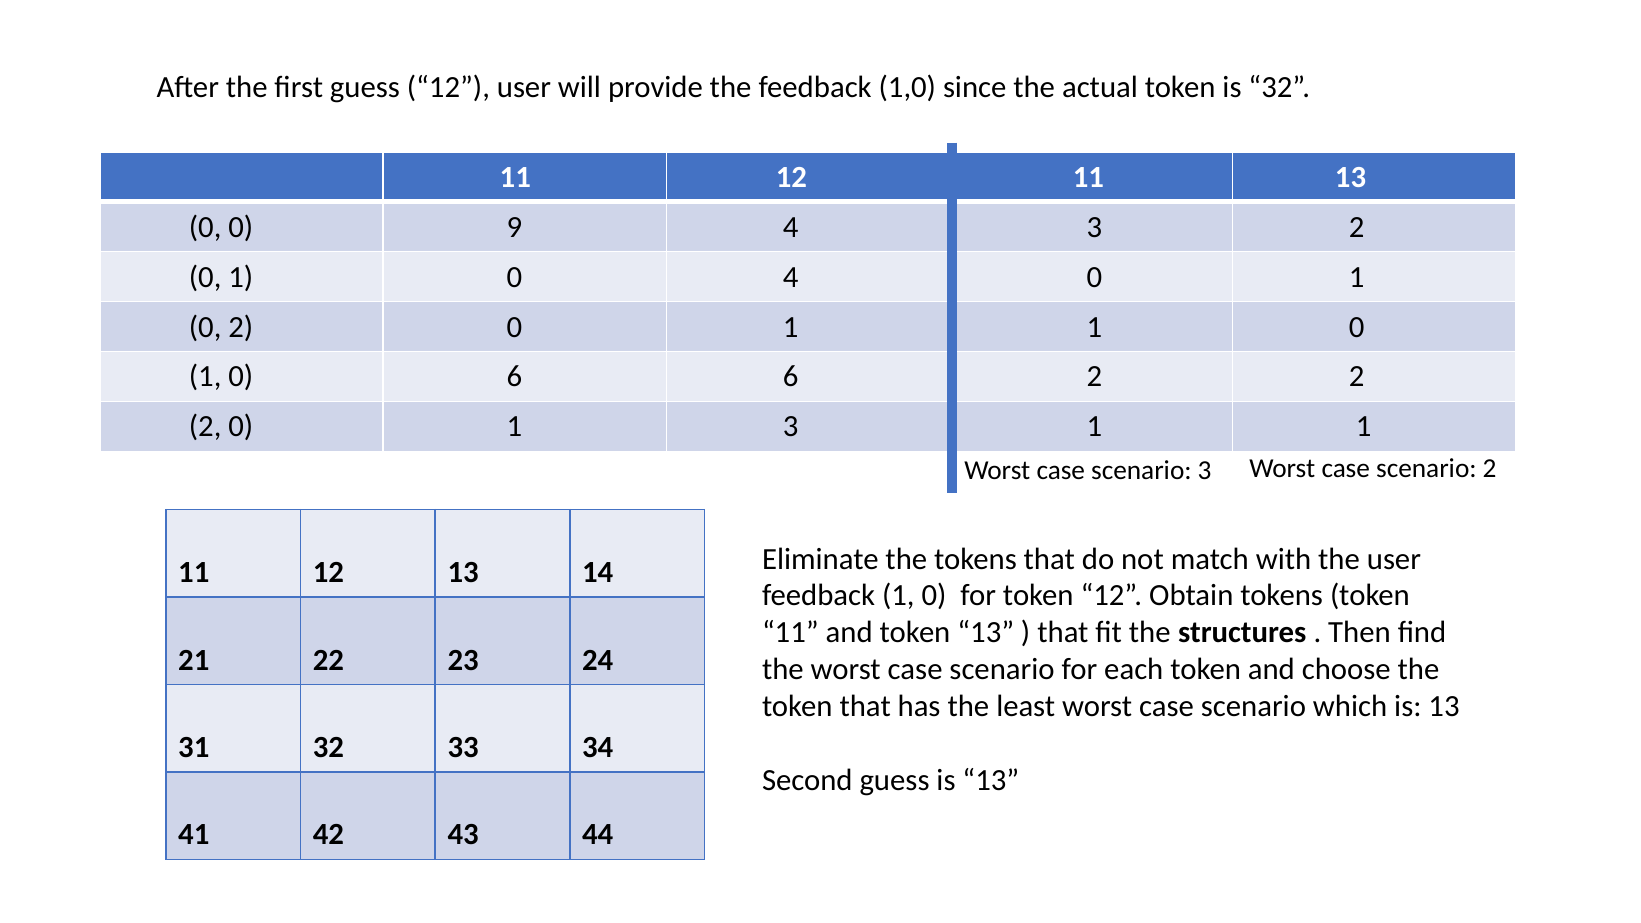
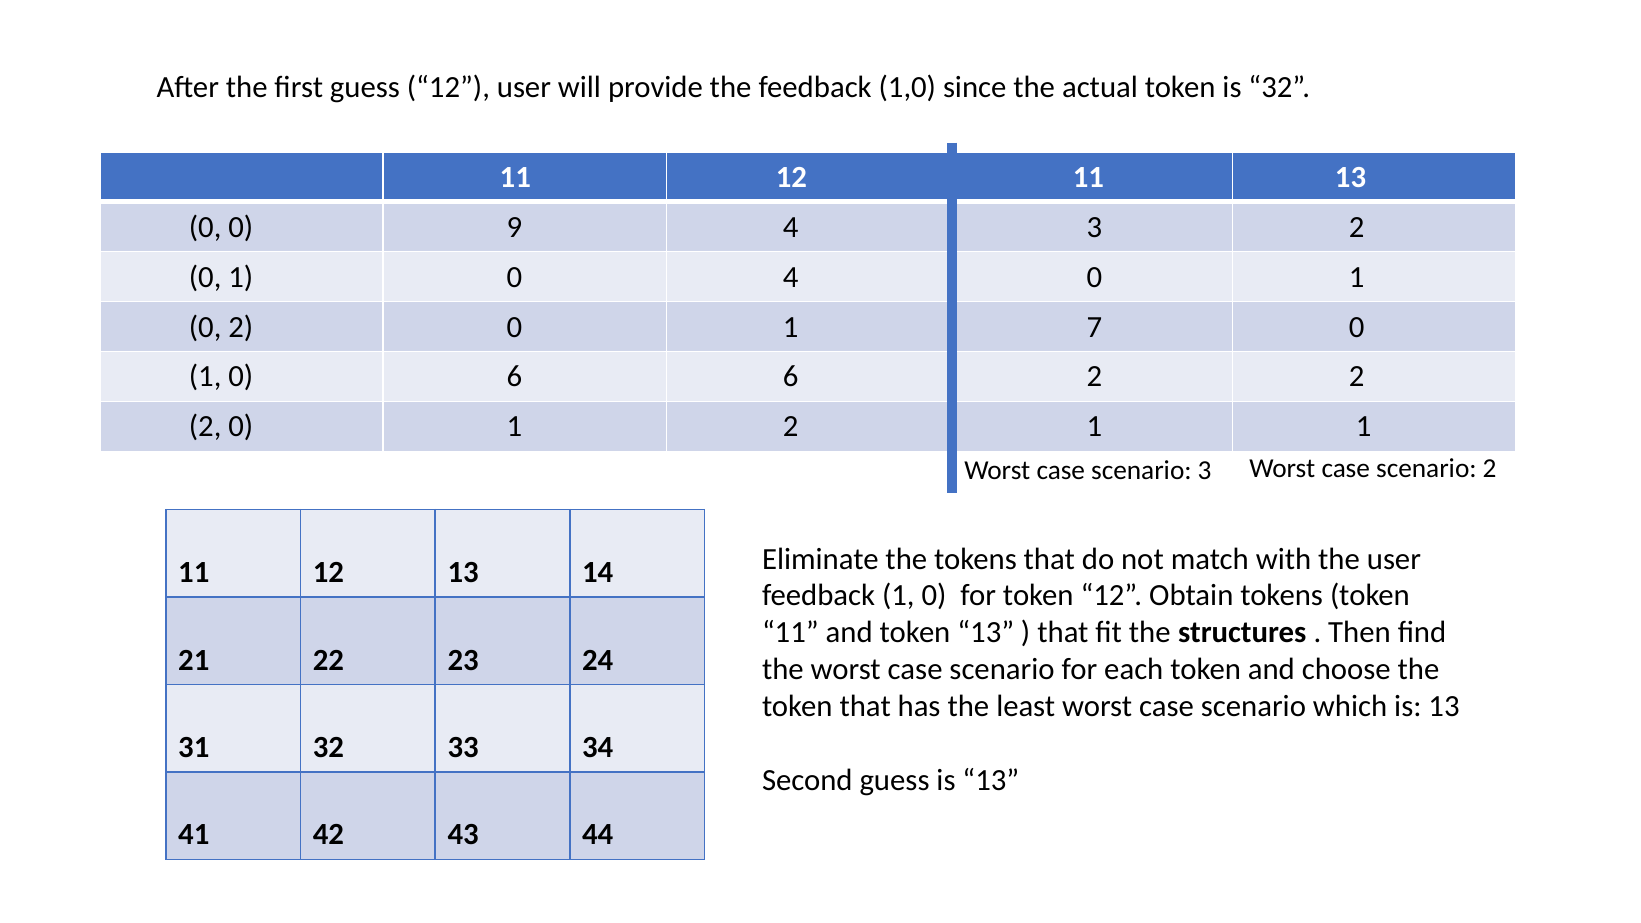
0 1 1: 1 -> 7
1 3: 3 -> 2
